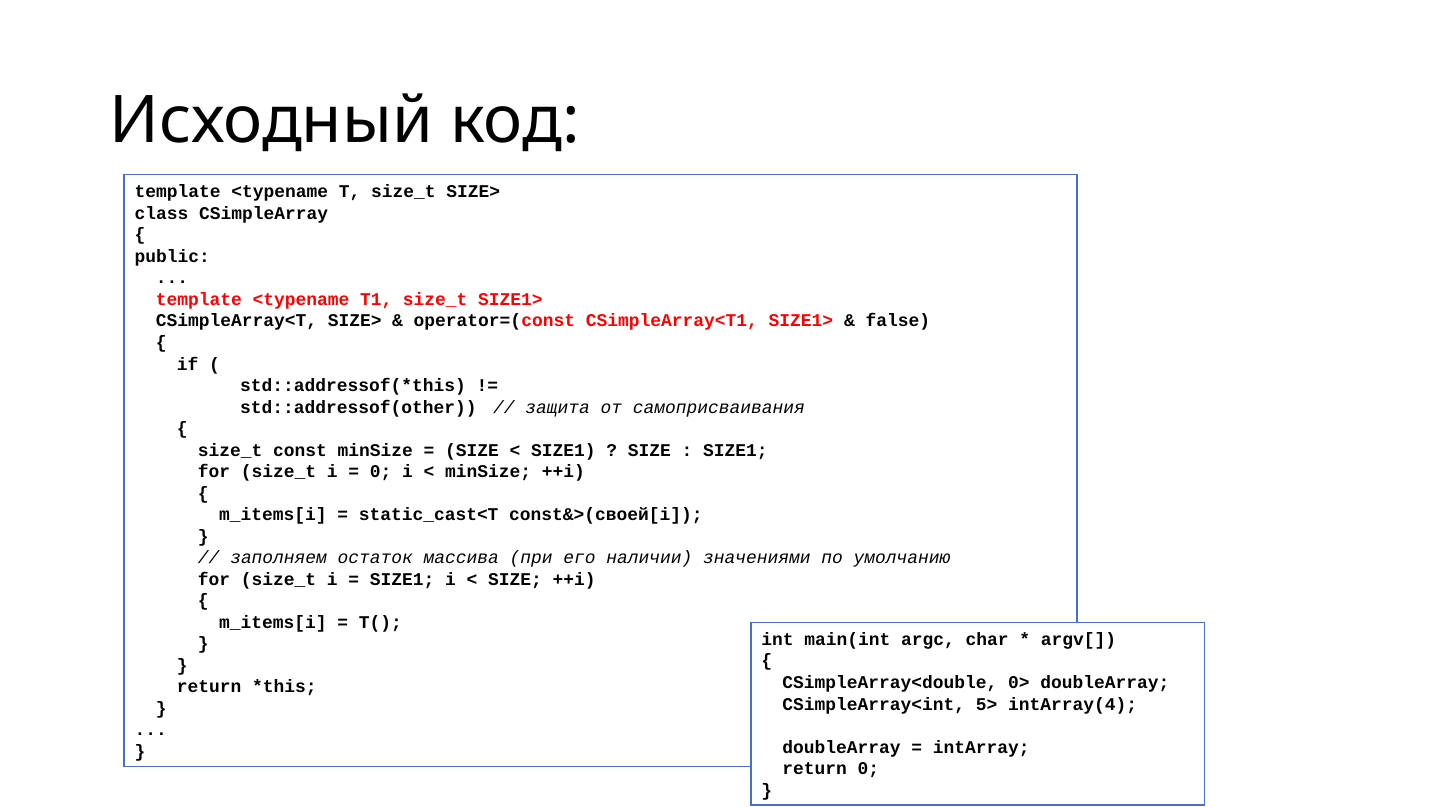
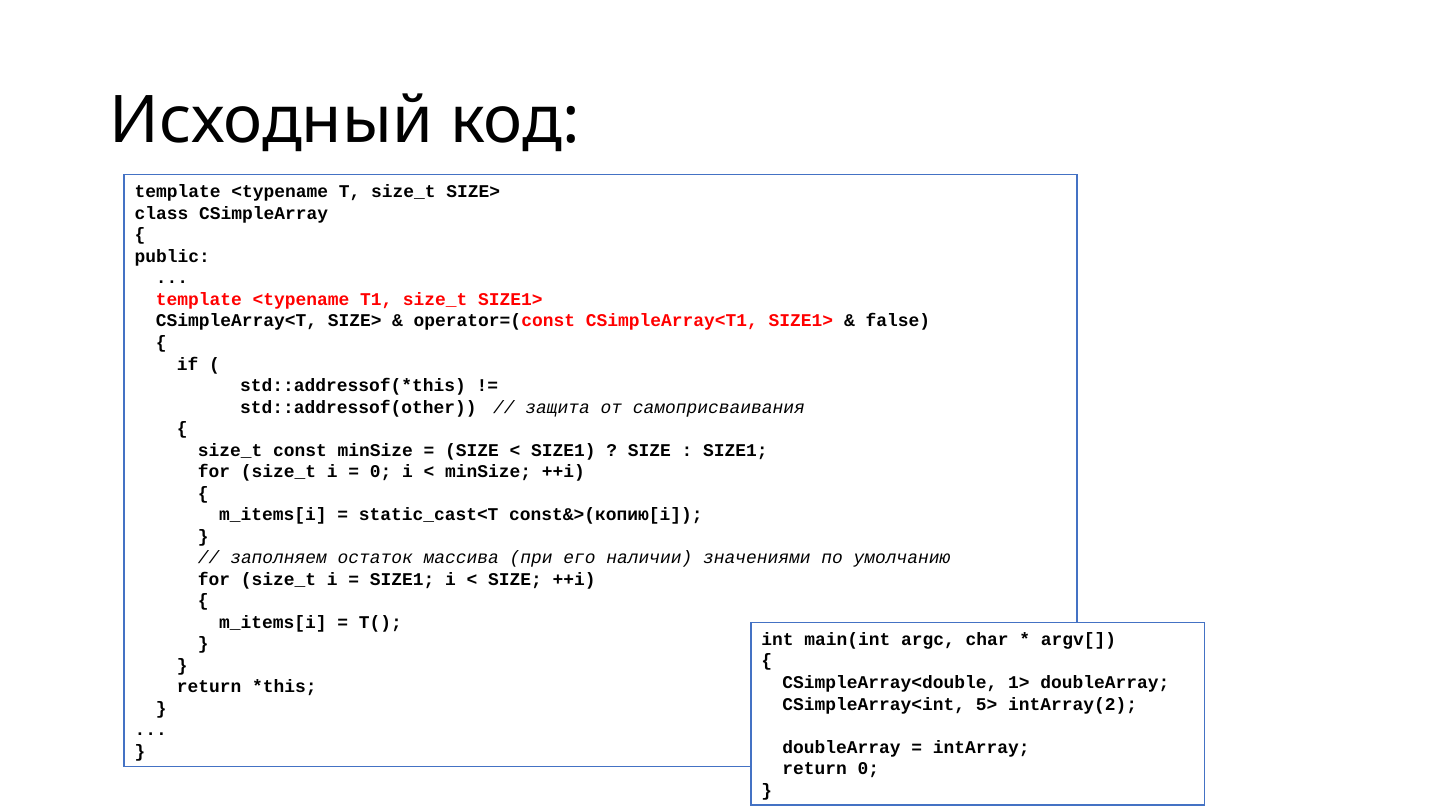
const&>(своей[i: const&>(своей[i -> const&>(копию[i
0>: 0> -> 1>
intArray(4: intArray(4 -> intArray(2
